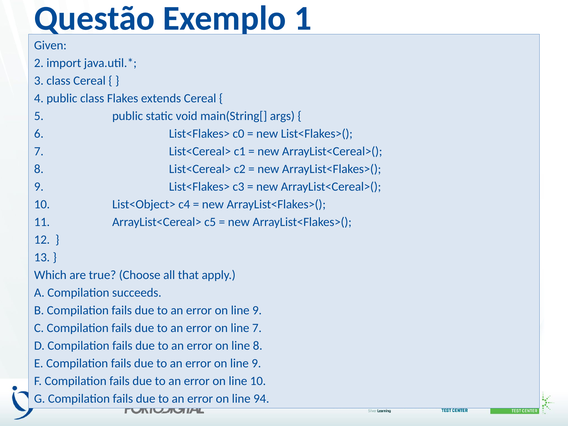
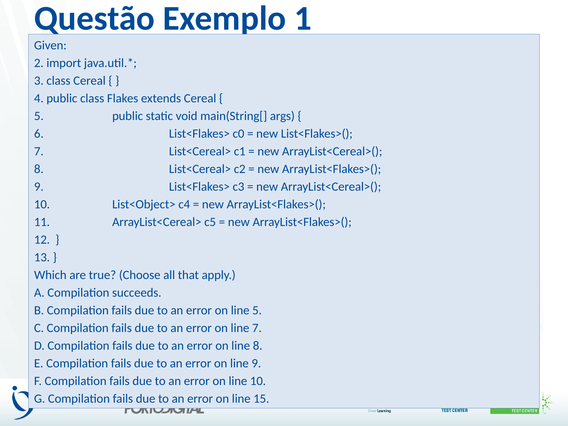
9 at (257, 310): 9 -> 5
94: 94 -> 15
